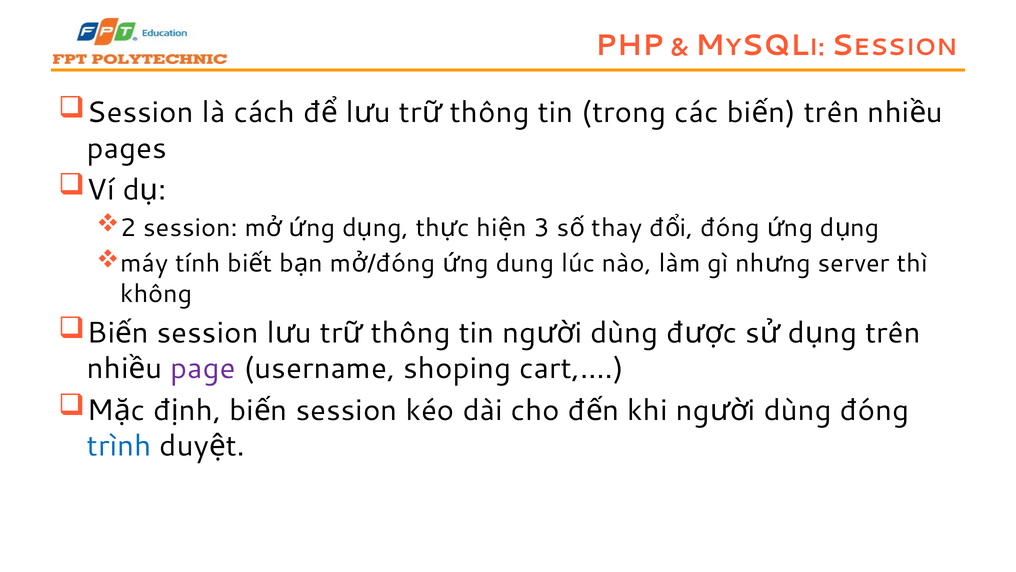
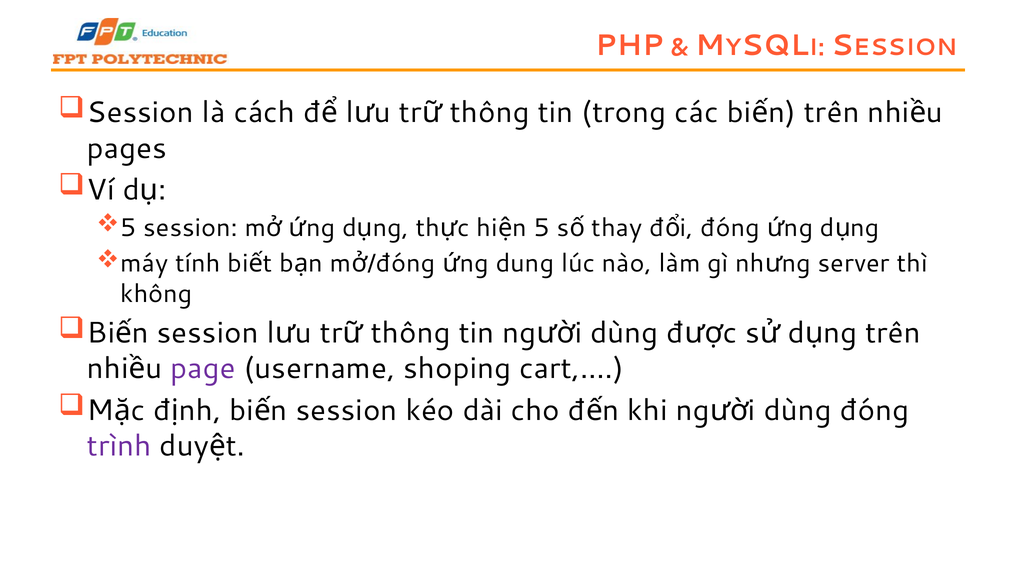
2 at (128, 227): 2 -> 5
3 at (542, 227): 3 -> 5
trình colour: blue -> purple
